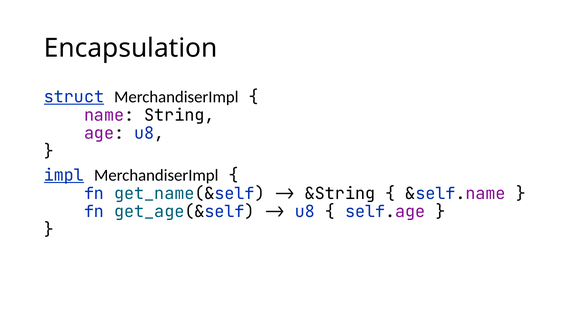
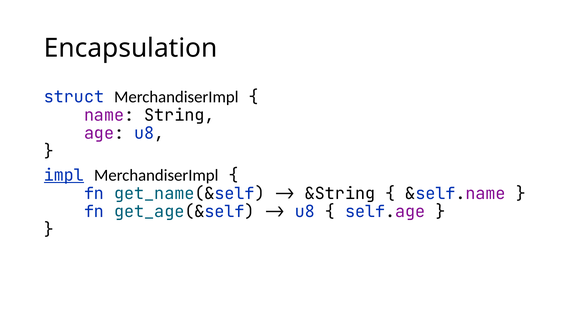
struct underline: present -> none
